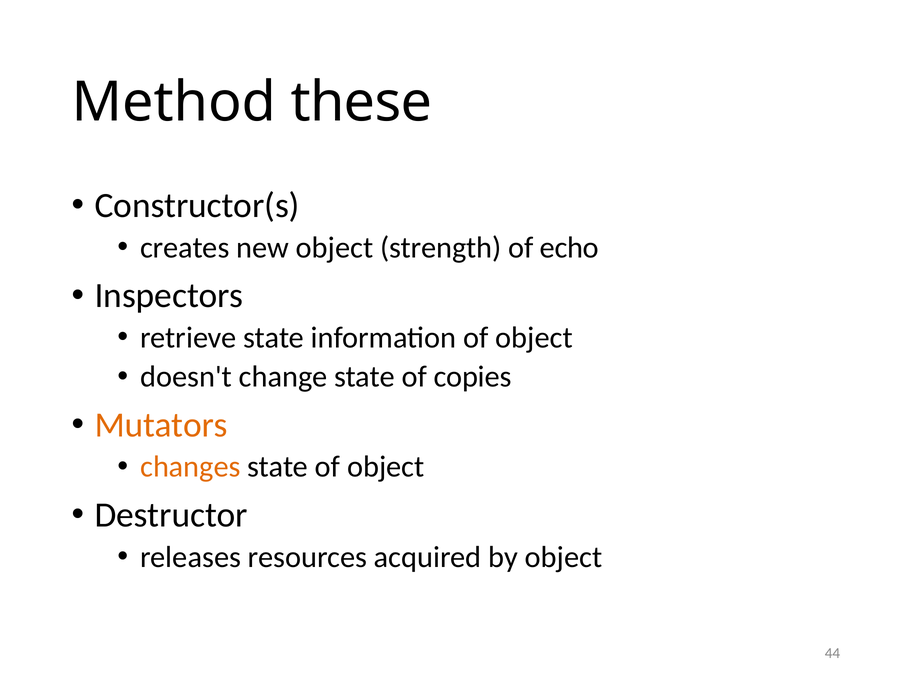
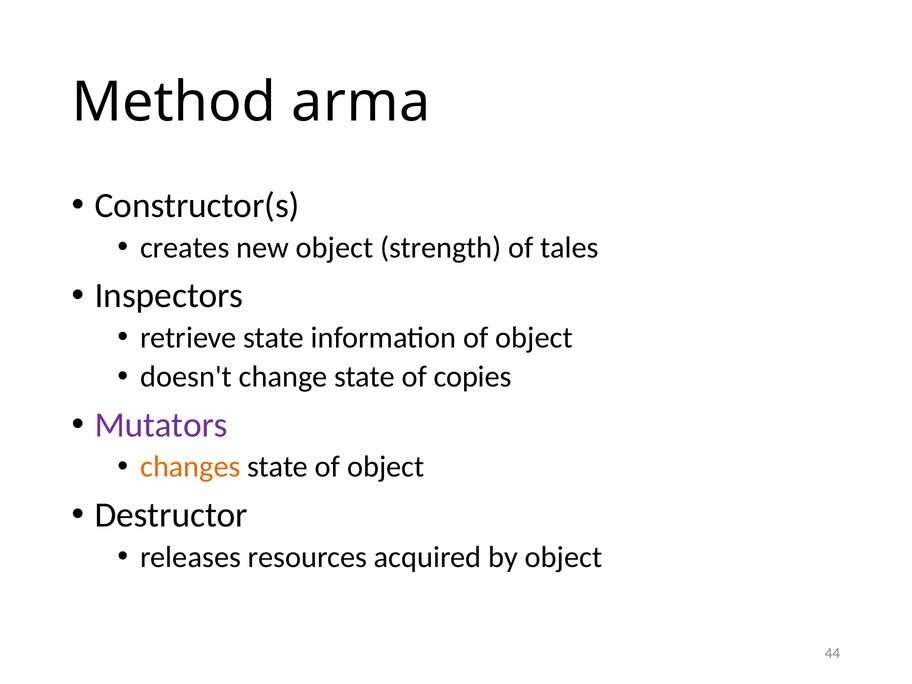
these: these -> arma
echo: echo -> tales
Mutators colour: orange -> purple
